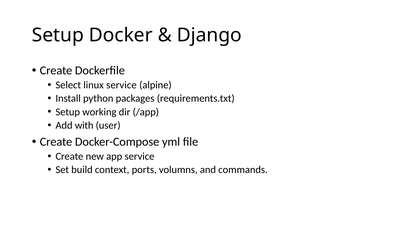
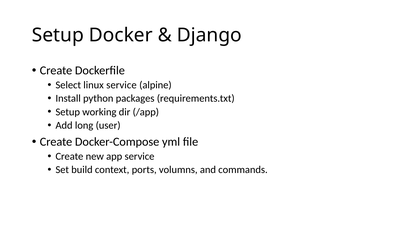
with: with -> long
